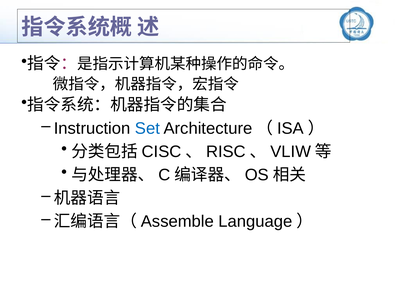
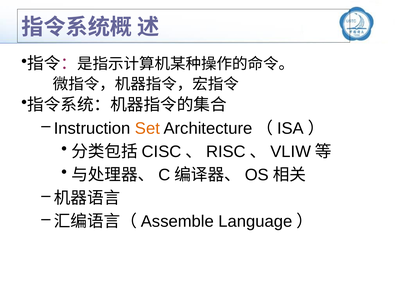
Set colour: blue -> orange
